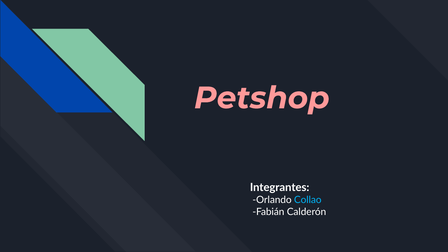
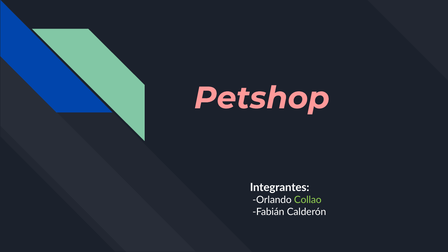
Collao colour: light blue -> light green
